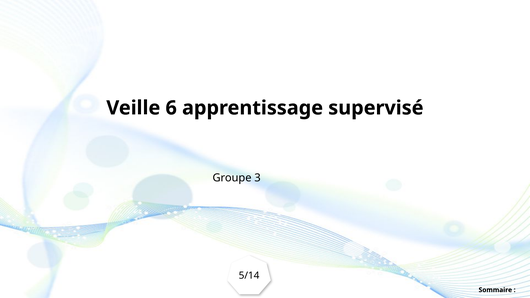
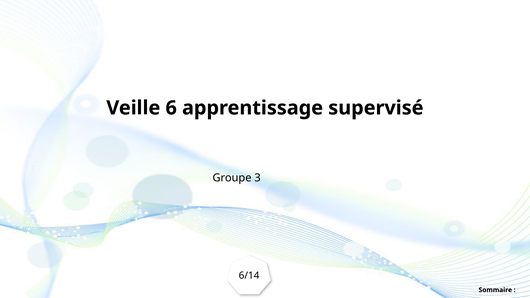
5/14: 5/14 -> 6/14
